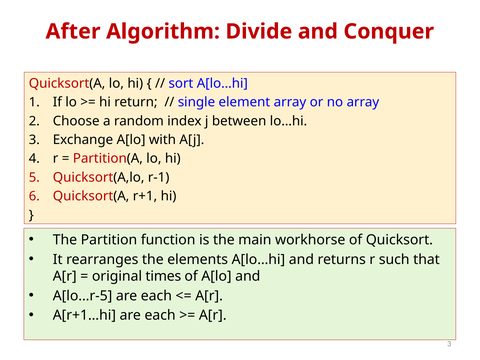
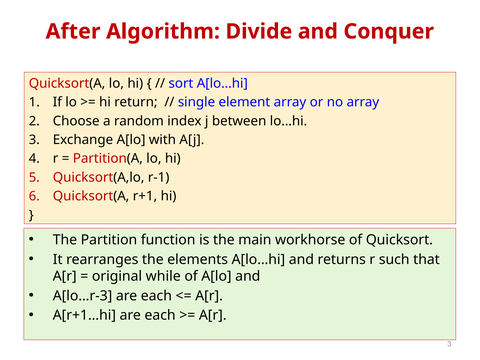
times: times -> while
A[lo…r-5: A[lo…r-5 -> A[lo…r-3
